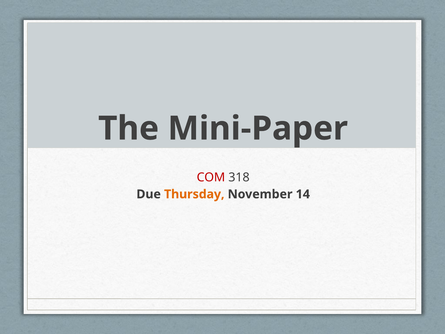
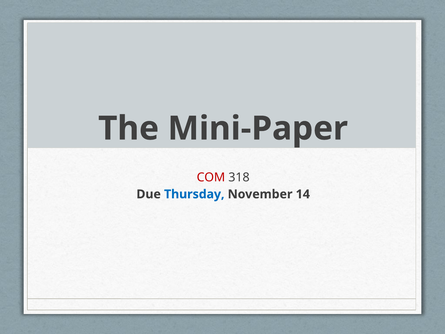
Thursday colour: orange -> blue
